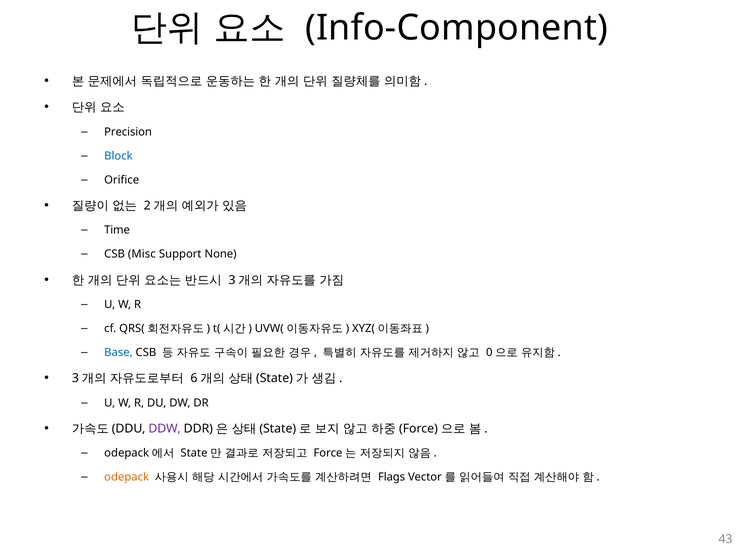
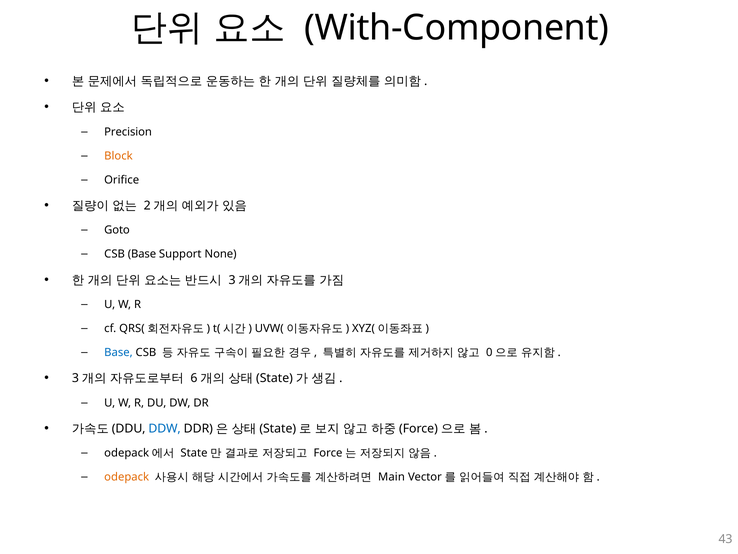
Info-Component: Info-Component -> With-Component
Block colour: blue -> orange
Time: Time -> Goto
CSB Misc: Misc -> Base
DDW colour: purple -> blue
Flags: Flags -> Main
